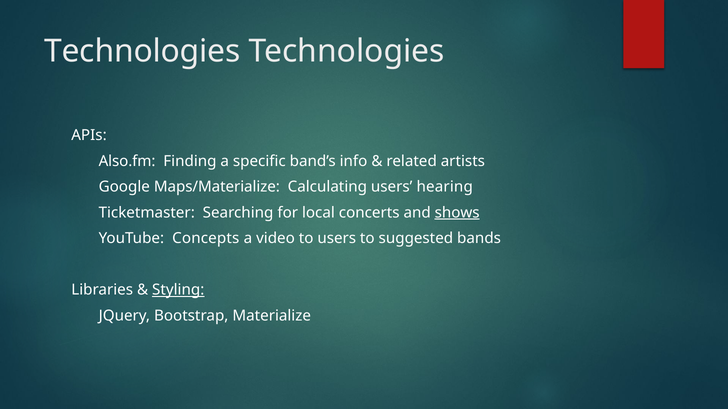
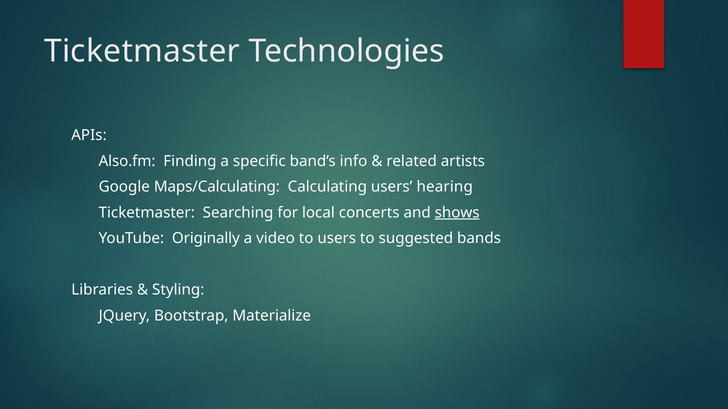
Technologies at (142, 51): Technologies -> Ticketmaster
Maps/Materialize: Maps/Materialize -> Maps/Calculating
Concepts: Concepts -> Originally
Styling underline: present -> none
